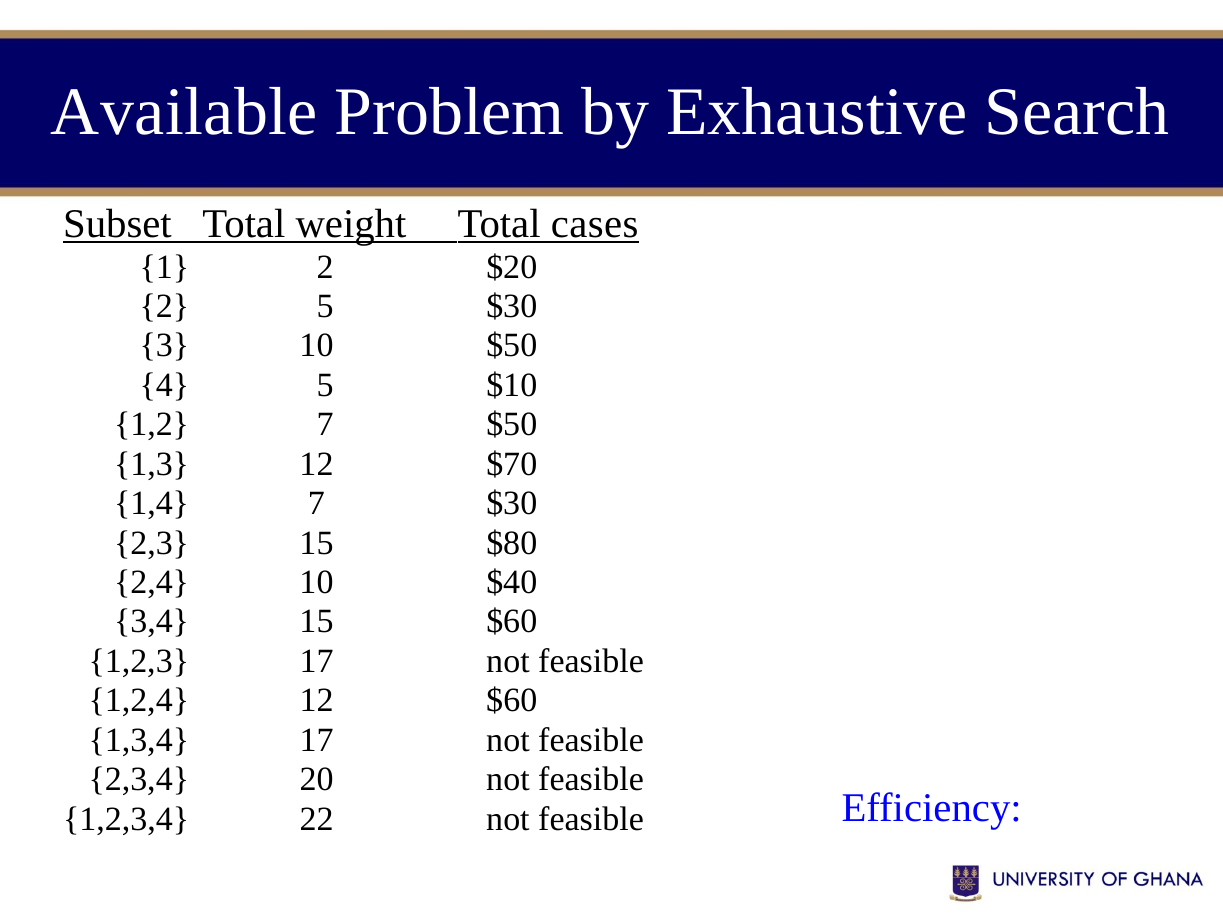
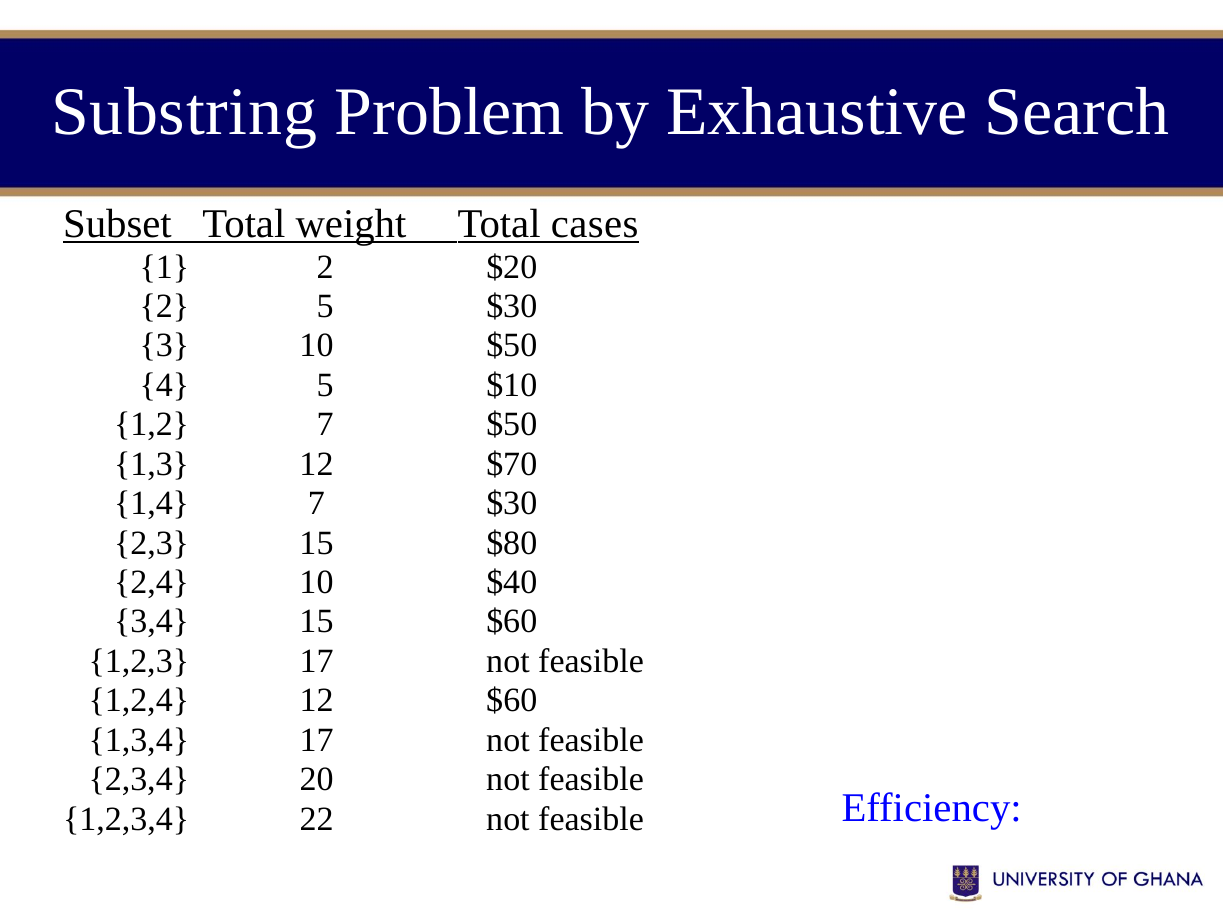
Available: Available -> Substring
